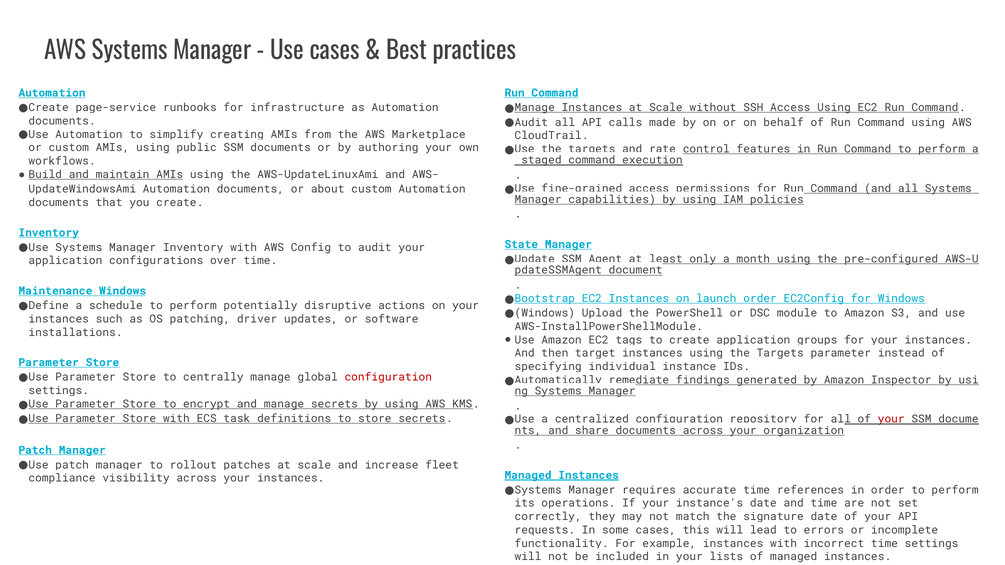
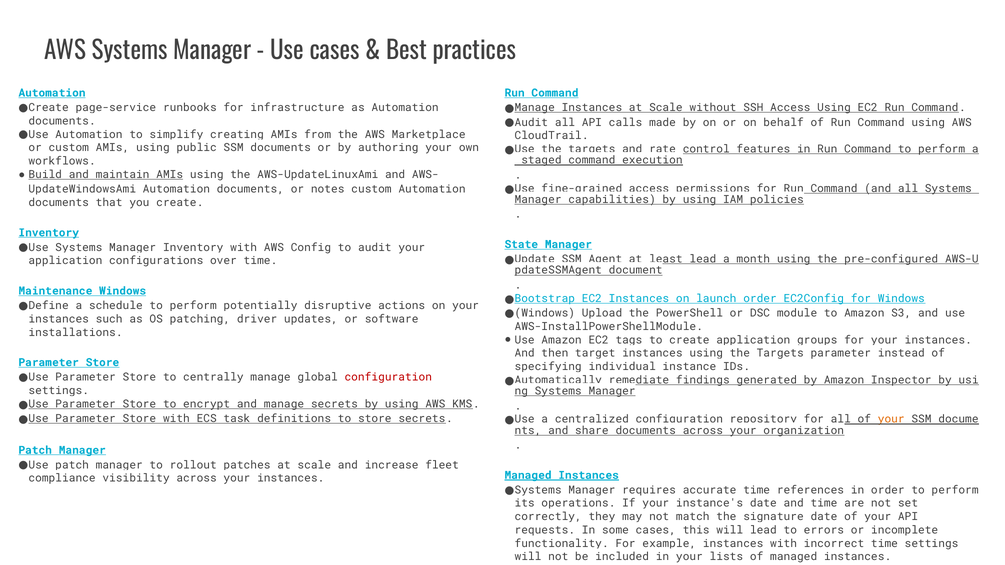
about: about -> notes
only at (703, 259): only -> lead
your at (891, 419) colour: red -> orange
